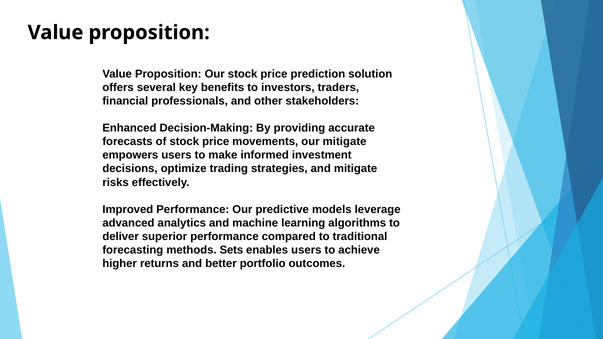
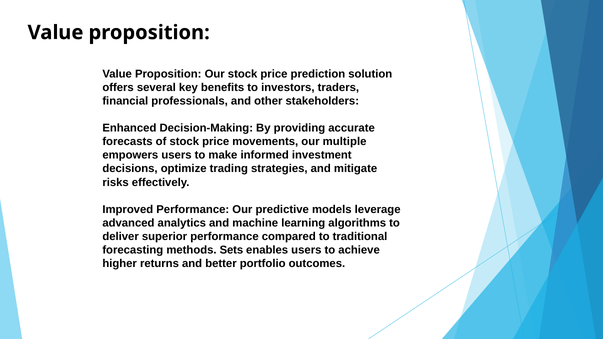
our mitigate: mitigate -> multiple
